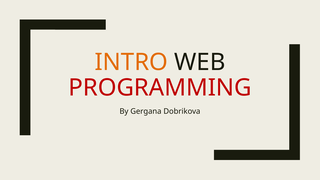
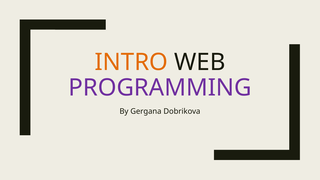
PROGRAMMING colour: red -> purple
